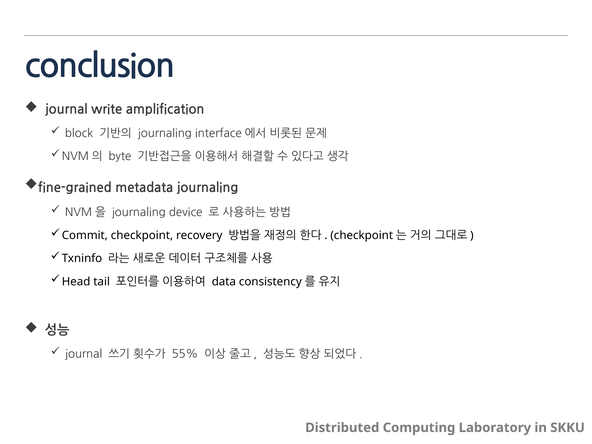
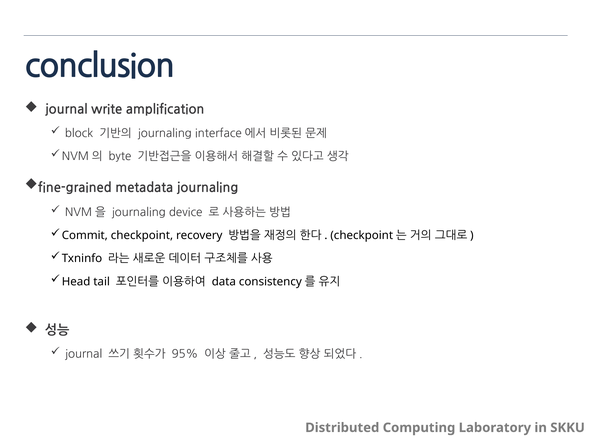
55%: 55% -> 95%
